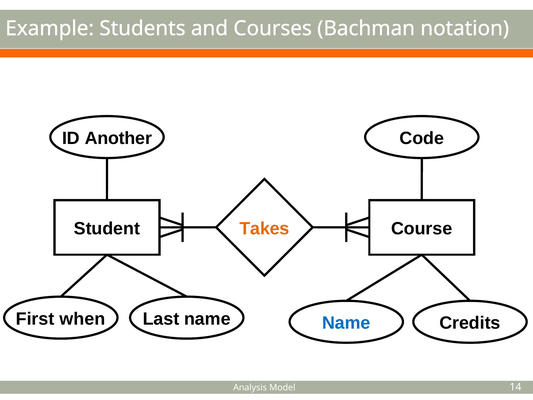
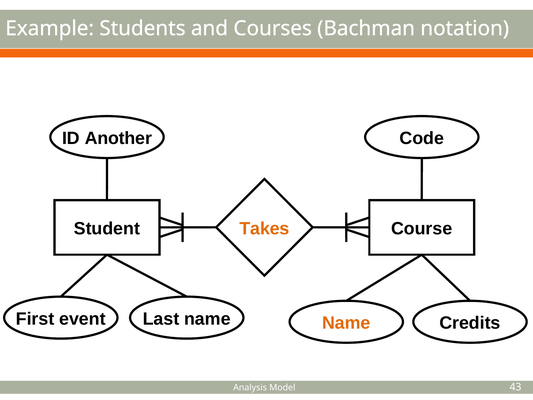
when: when -> event
Name at (346, 323) colour: blue -> orange
14: 14 -> 43
